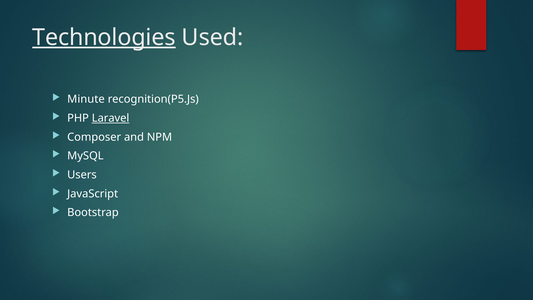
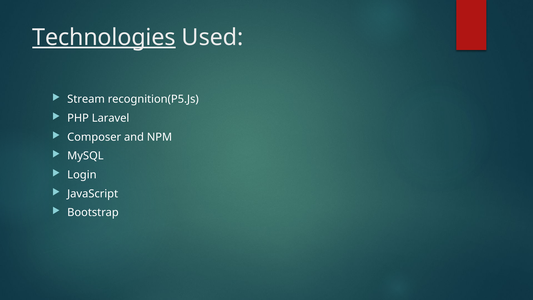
Minute: Minute -> Stream
Laravel underline: present -> none
Users: Users -> Login
